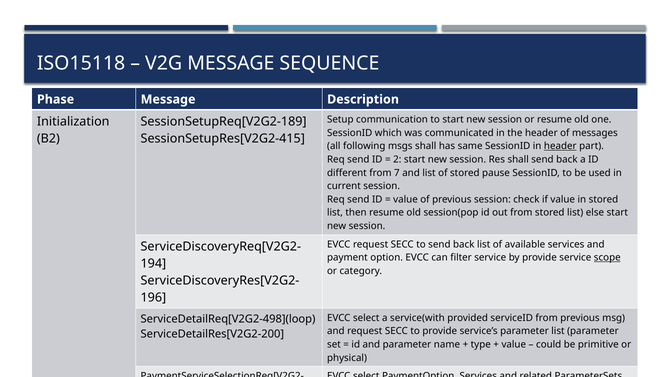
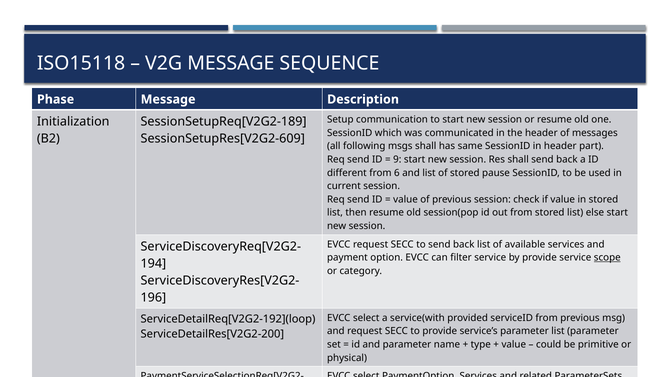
SessionSetupRes[V2G2-415: SessionSetupRes[V2G2-415 -> SessionSetupRes[V2G2-609
header at (560, 146) underline: present -> none
2: 2 -> 9
7: 7 -> 6
ServiceDetailReq[V2G2-498](loop: ServiceDetailReq[V2G2-498](loop -> ServiceDetailReq[V2G2-192](loop
